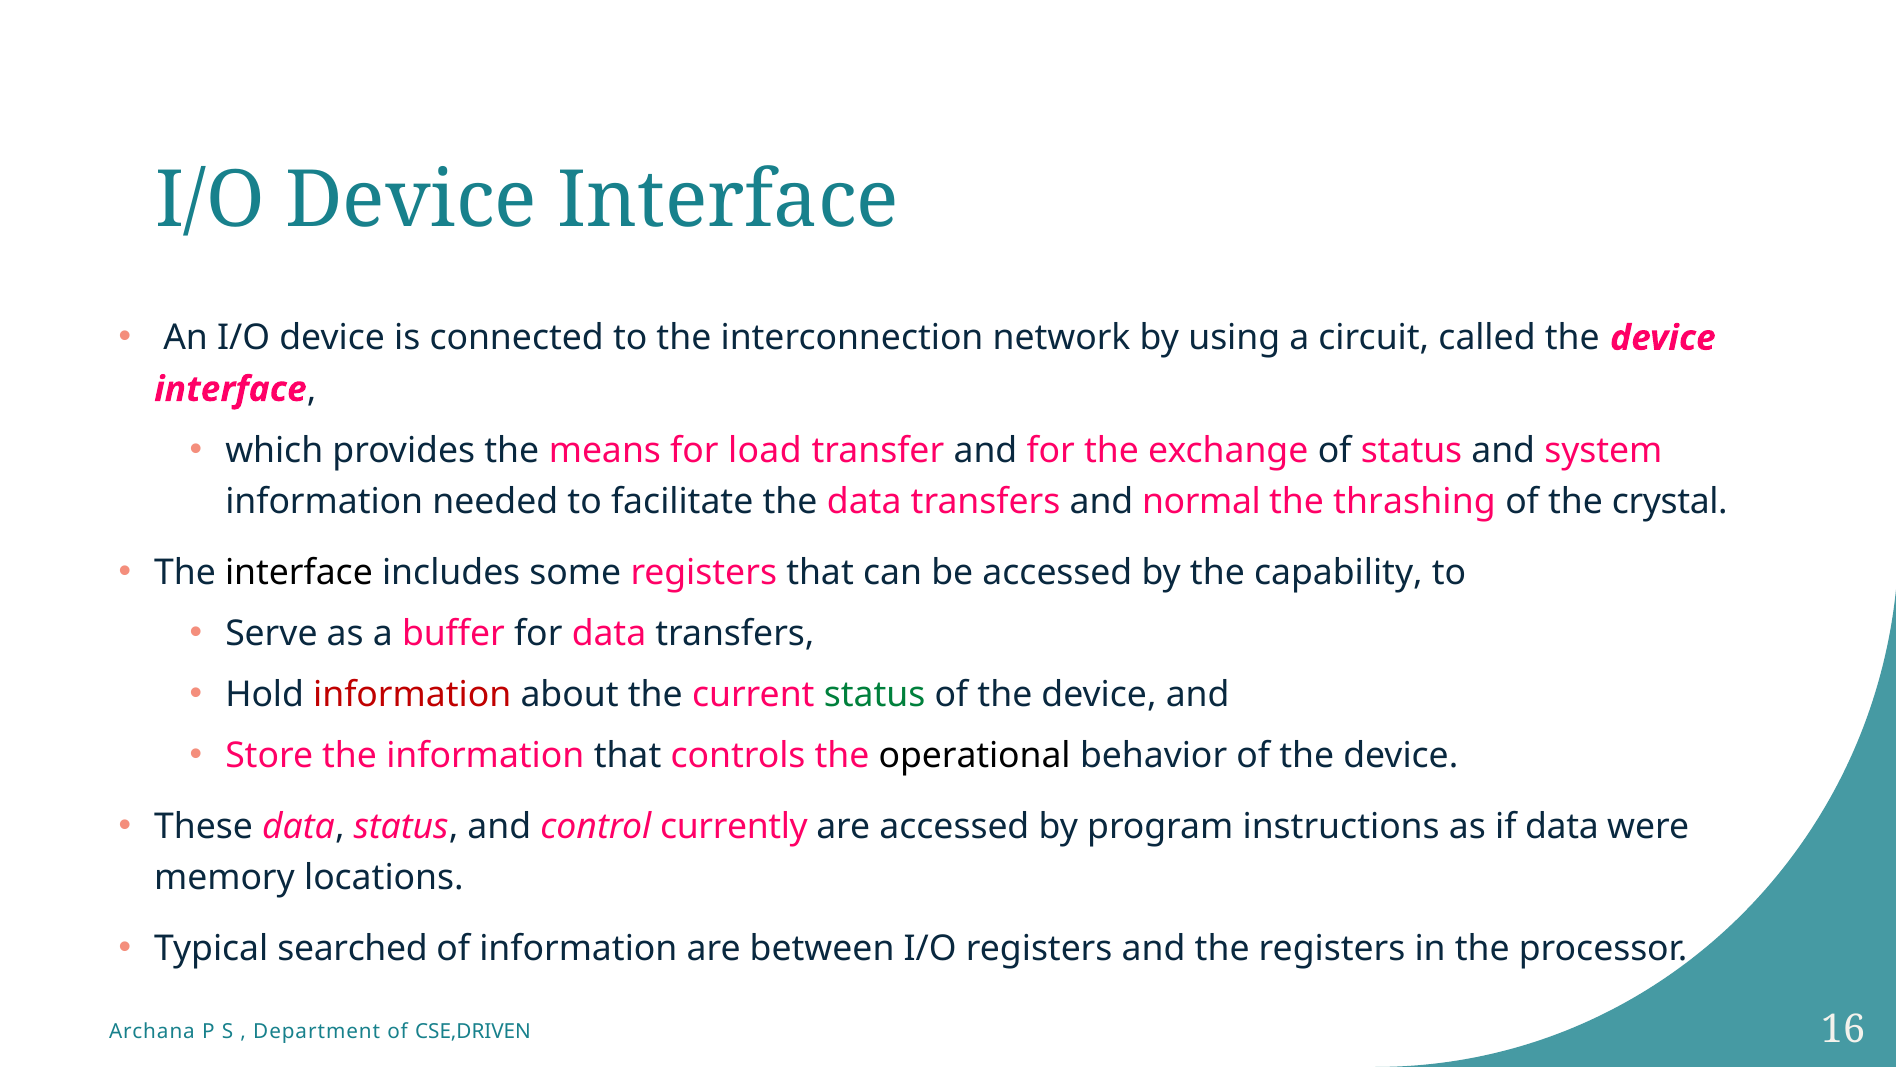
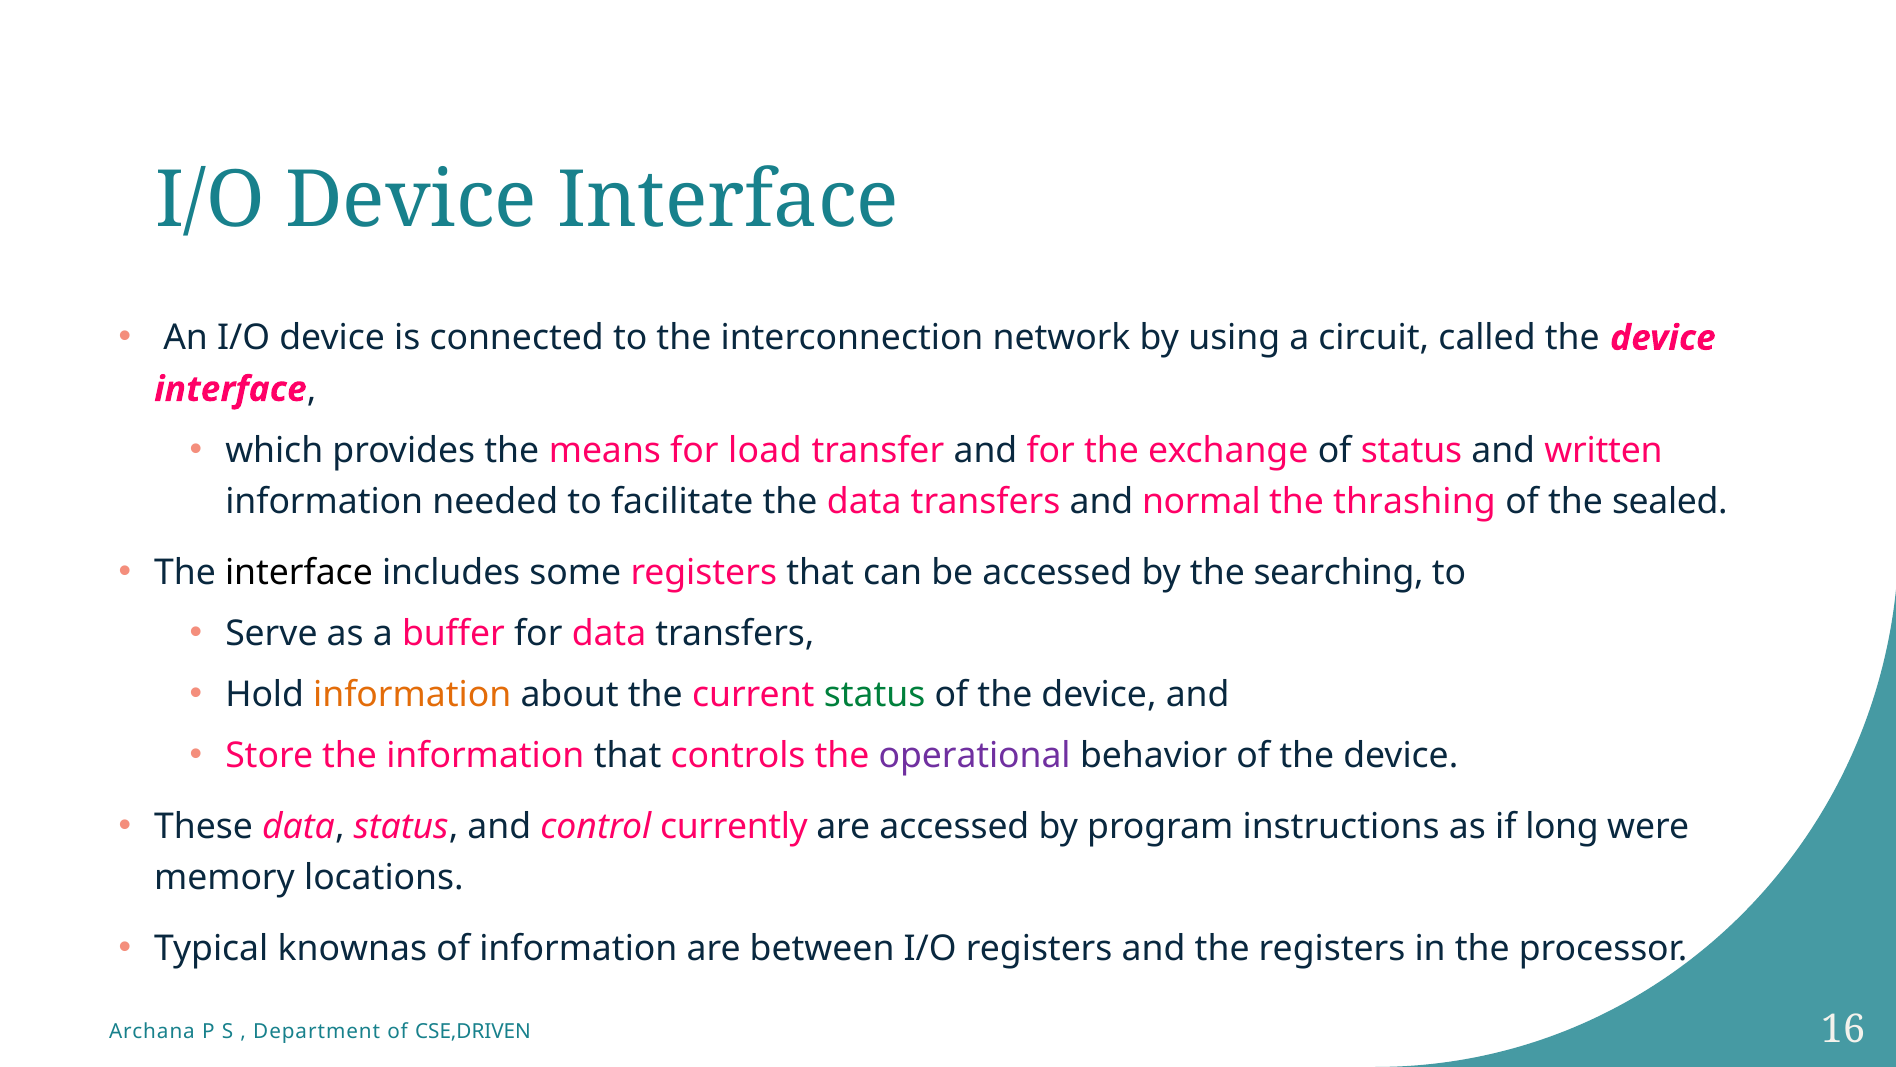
system: system -> written
crystal: crystal -> sealed
capability: capability -> searching
information at (412, 694) colour: red -> orange
operational colour: black -> purple
if data: data -> long
searched: searched -> knownas
